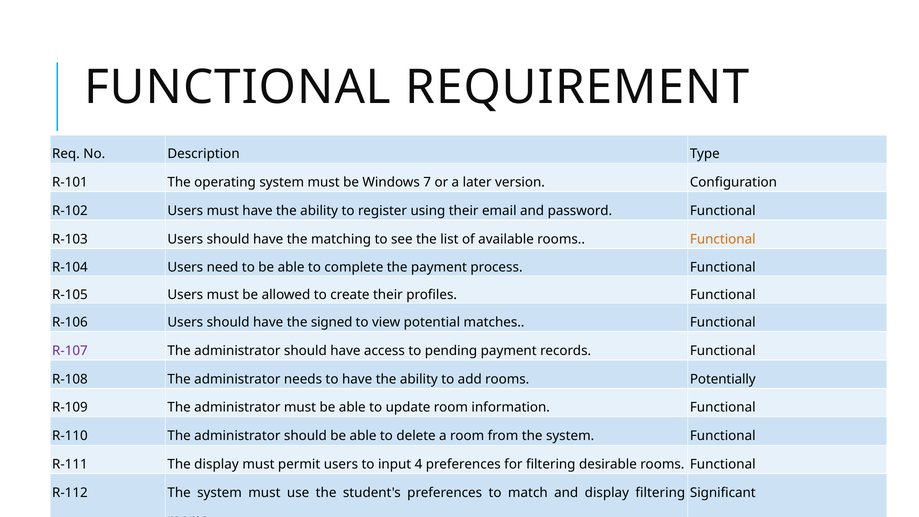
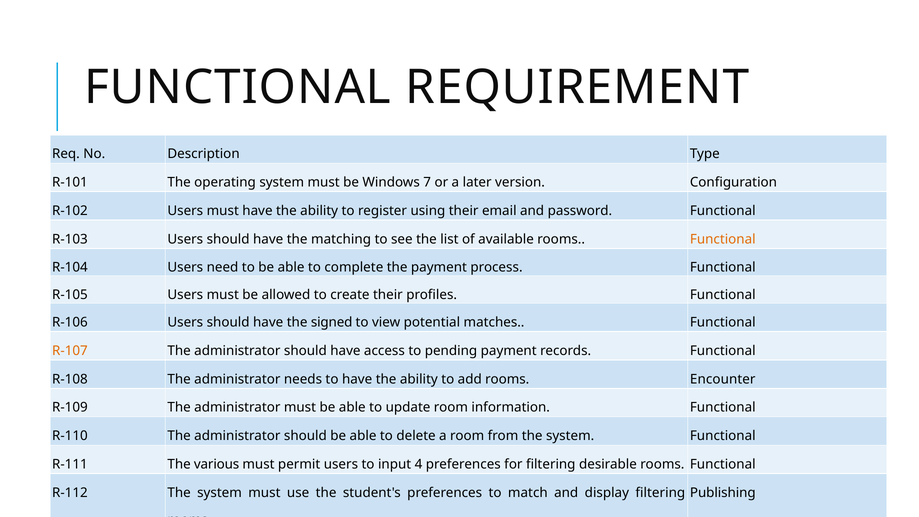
R-107 colour: purple -> orange
Potentially: Potentially -> Encounter
The display: display -> various
Significant: Significant -> Publishing
